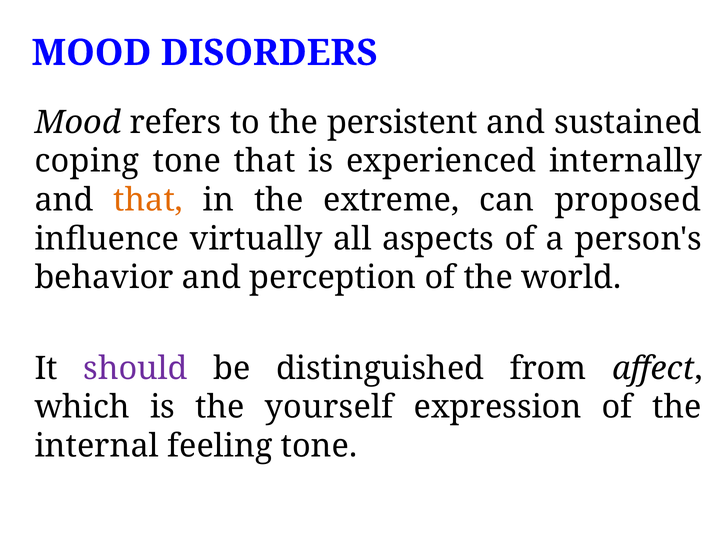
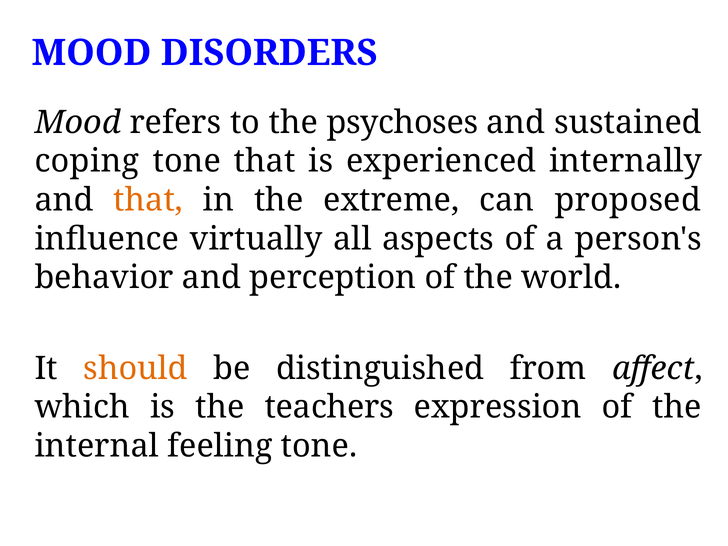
persistent: persistent -> psychoses
should colour: purple -> orange
yourself: yourself -> teachers
